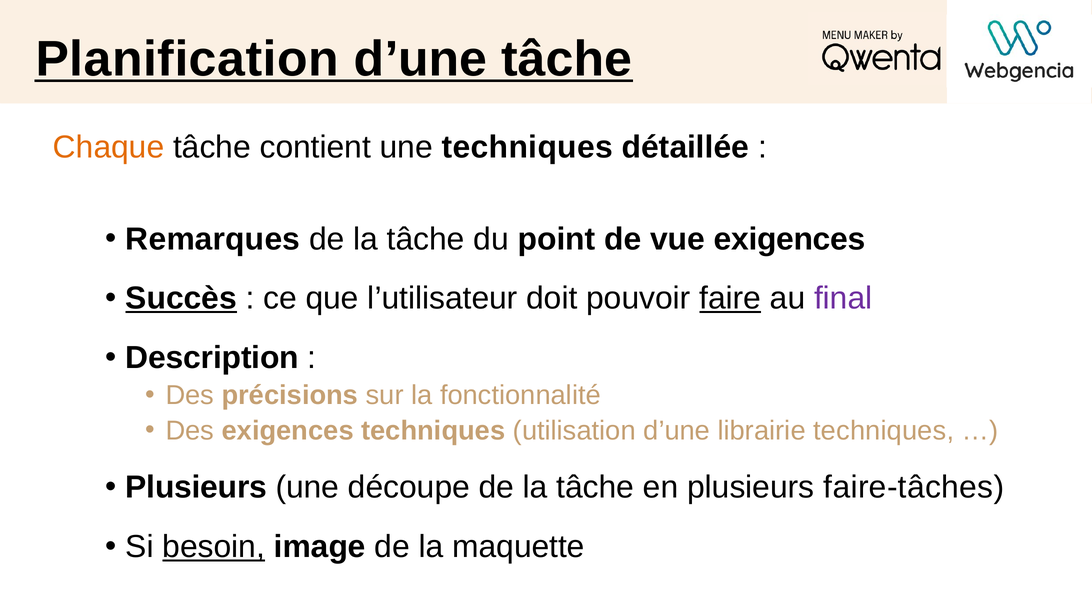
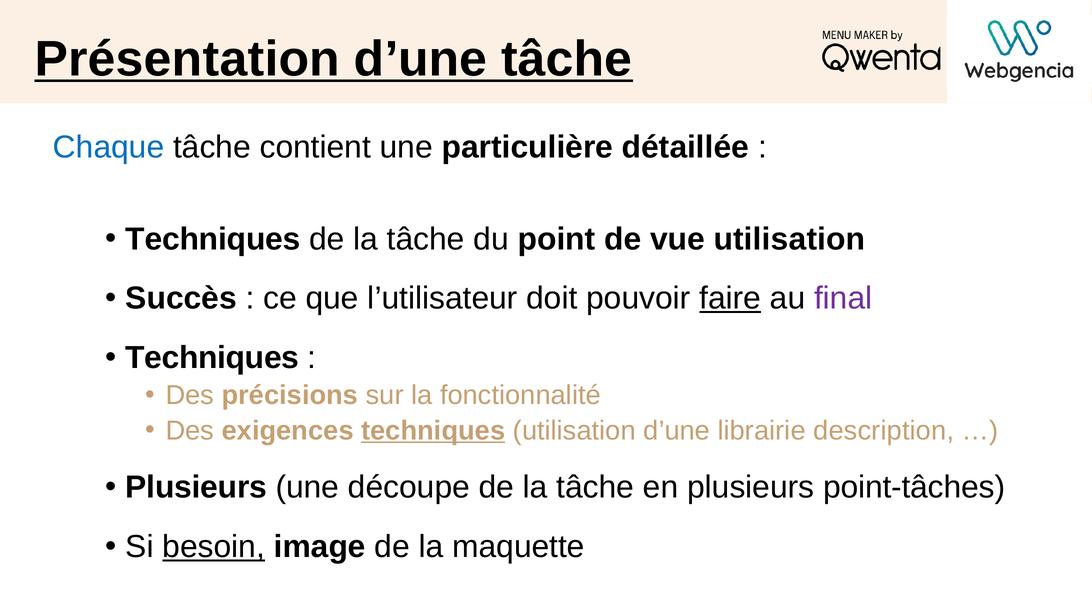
Planification: Planification -> Présentation
Chaque colour: orange -> blue
une techniques: techniques -> particulière
Remarques at (213, 239): Remarques -> Techniques
vue exigences: exigences -> utilisation
Succès underline: present -> none
Description at (212, 358): Description -> Techniques
techniques at (433, 431) underline: none -> present
librairie techniques: techniques -> description
faire-tâches: faire-tâches -> point-tâches
